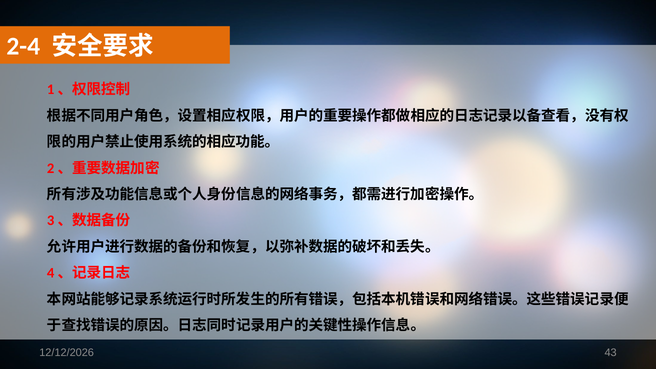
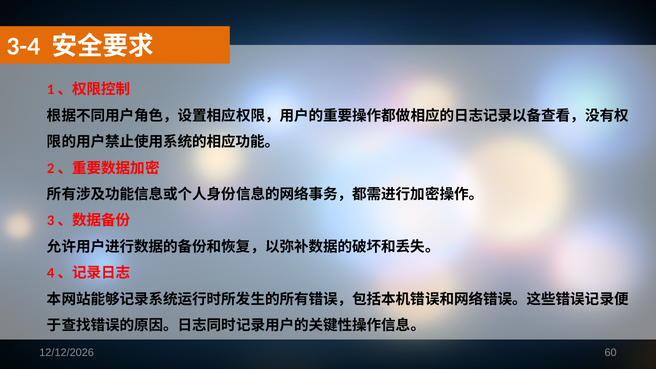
2-4: 2-4 -> 3-4
43: 43 -> 60
